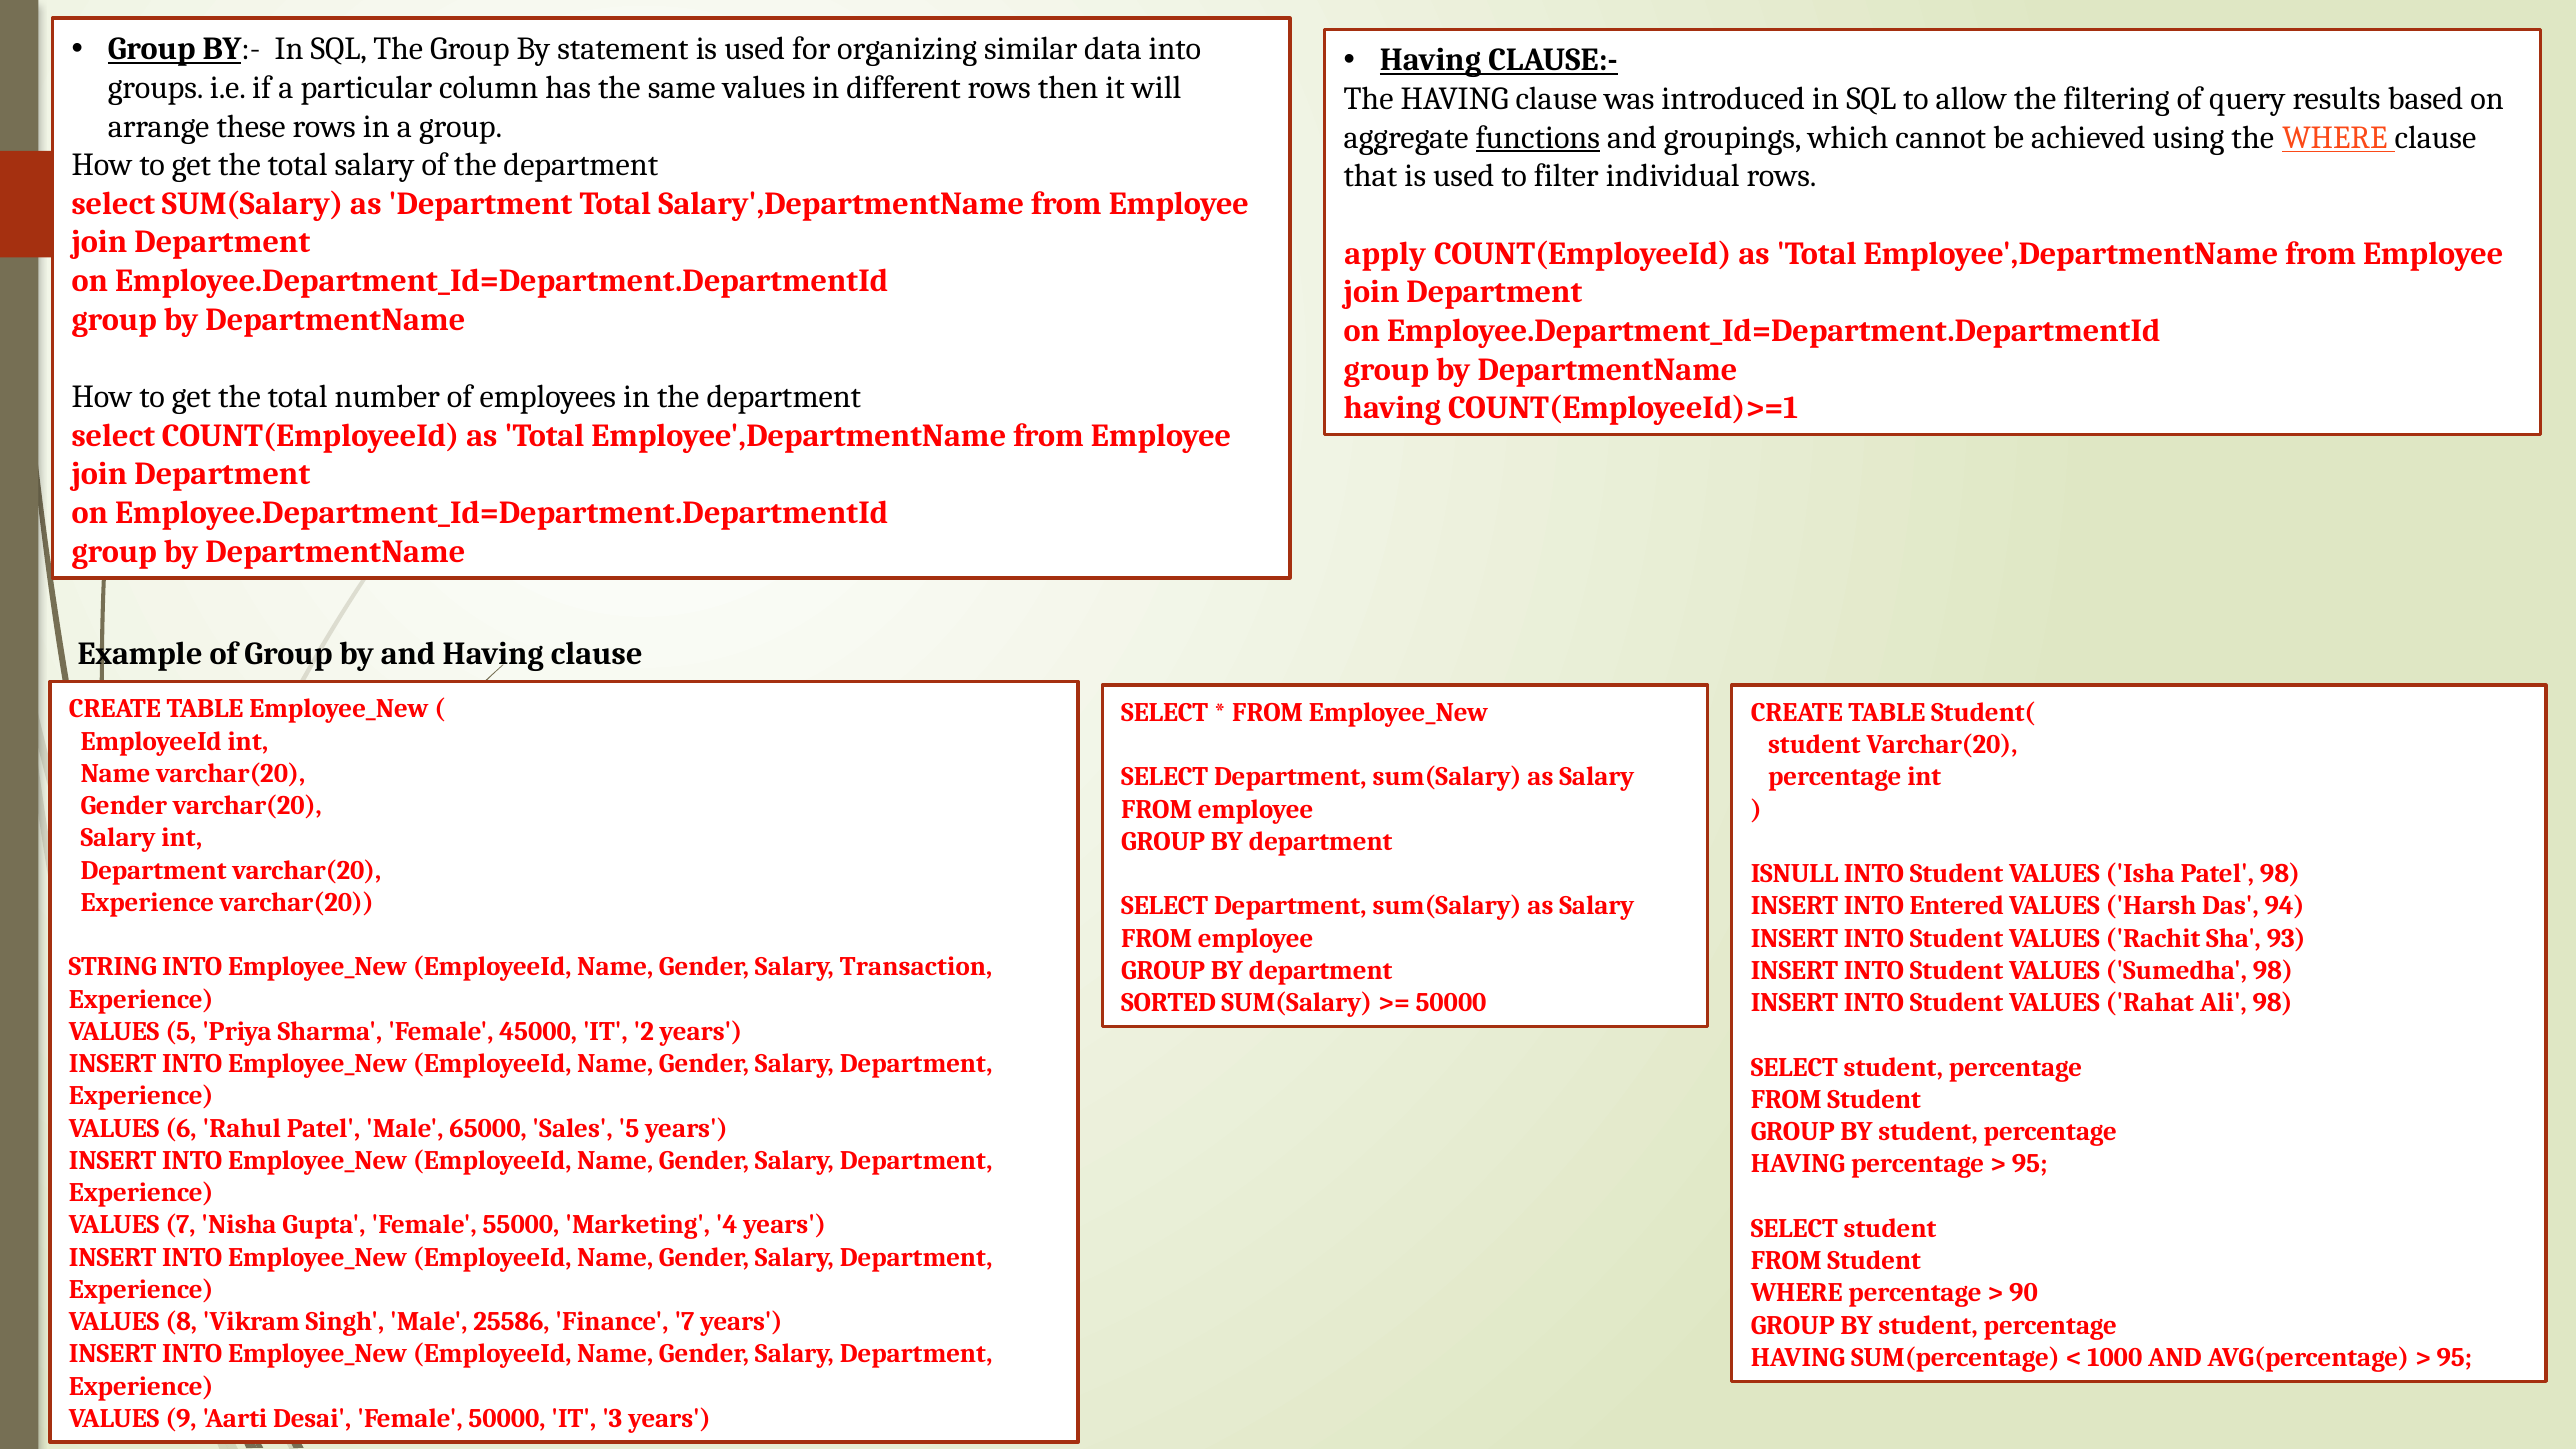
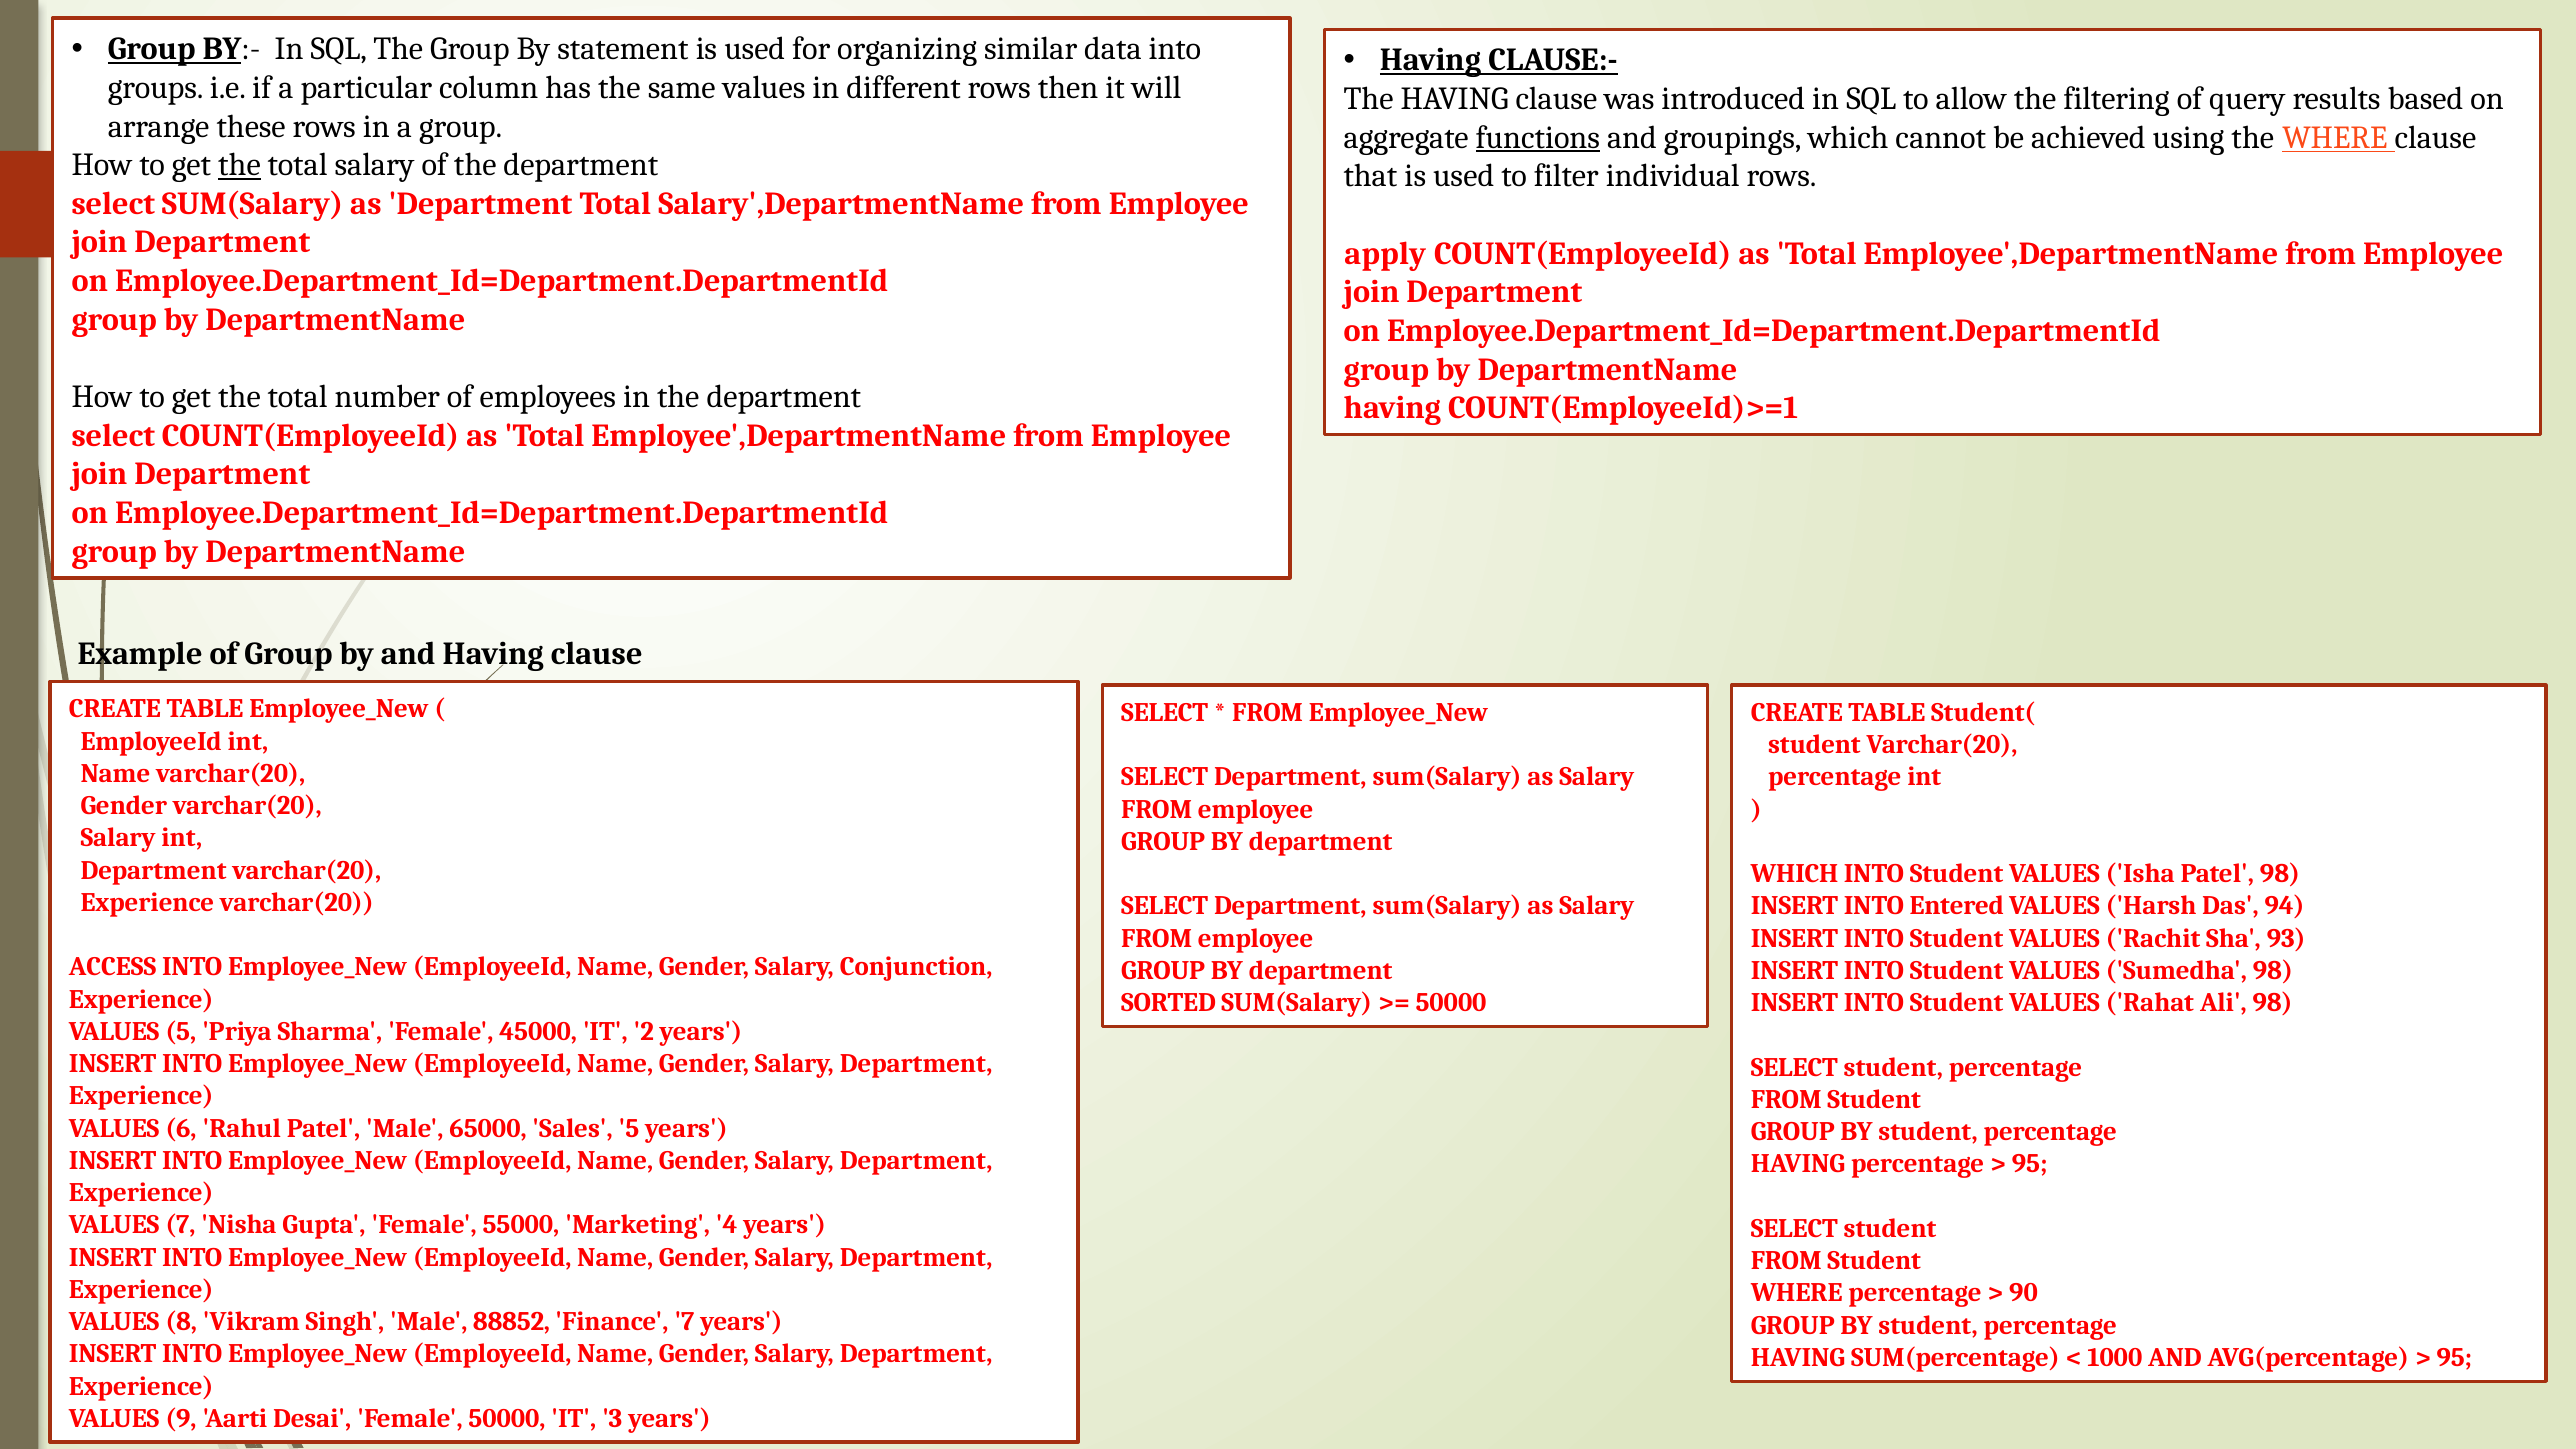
the at (239, 165) underline: none -> present
ISNULL at (1795, 874): ISNULL -> WHICH
STRING: STRING -> ACCESS
Transaction: Transaction -> Conjunction
25586: 25586 -> 88852
